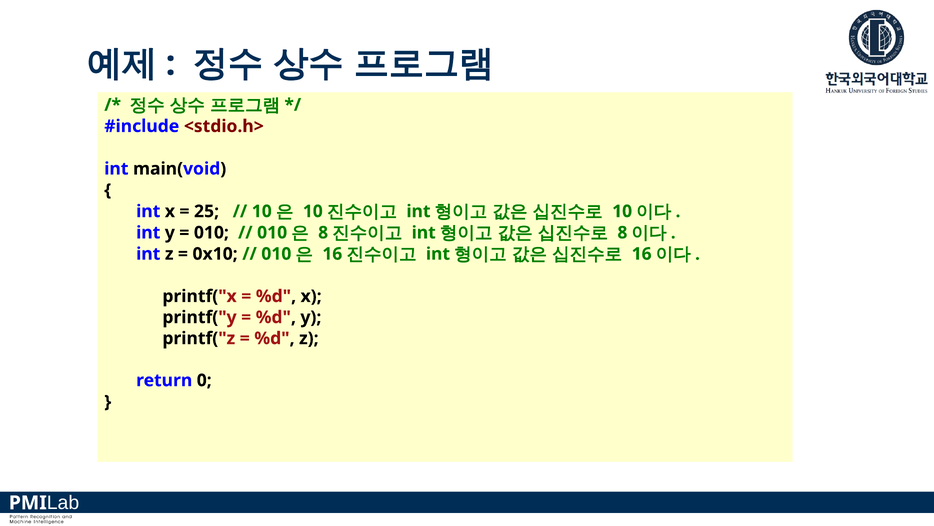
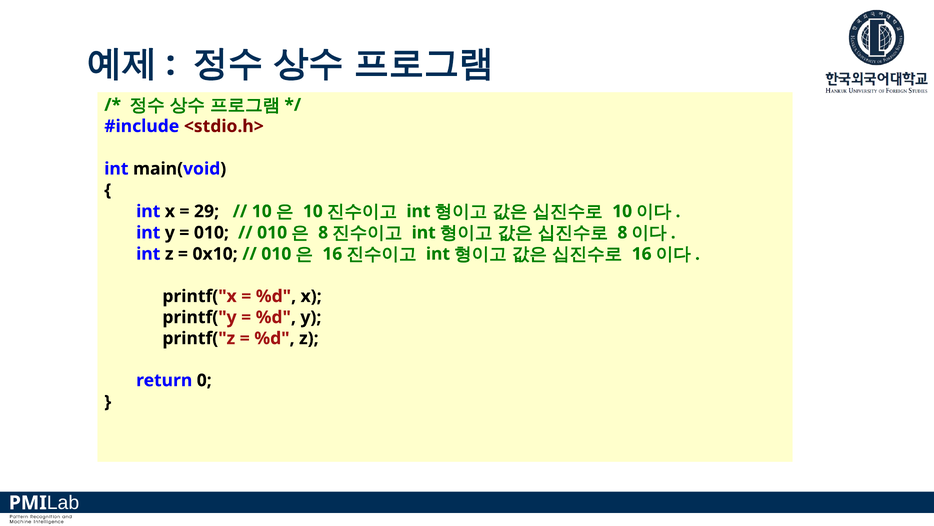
25: 25 -> 29
